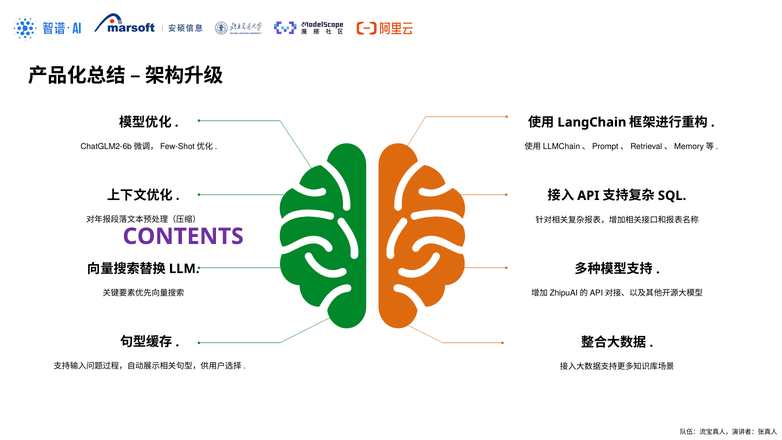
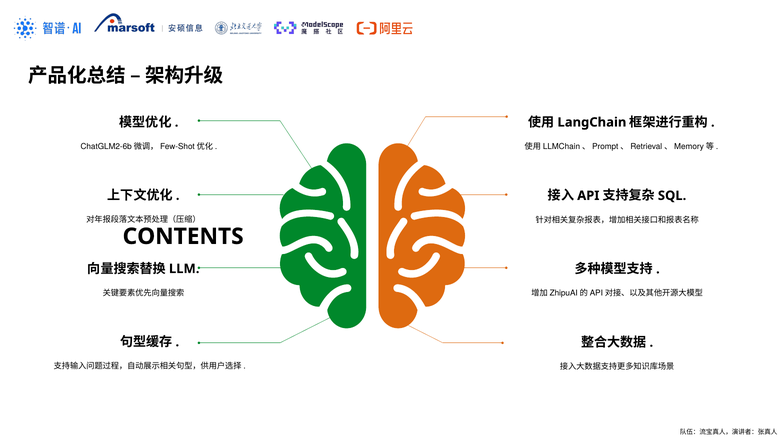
CONTENTS colour: purple -> black
